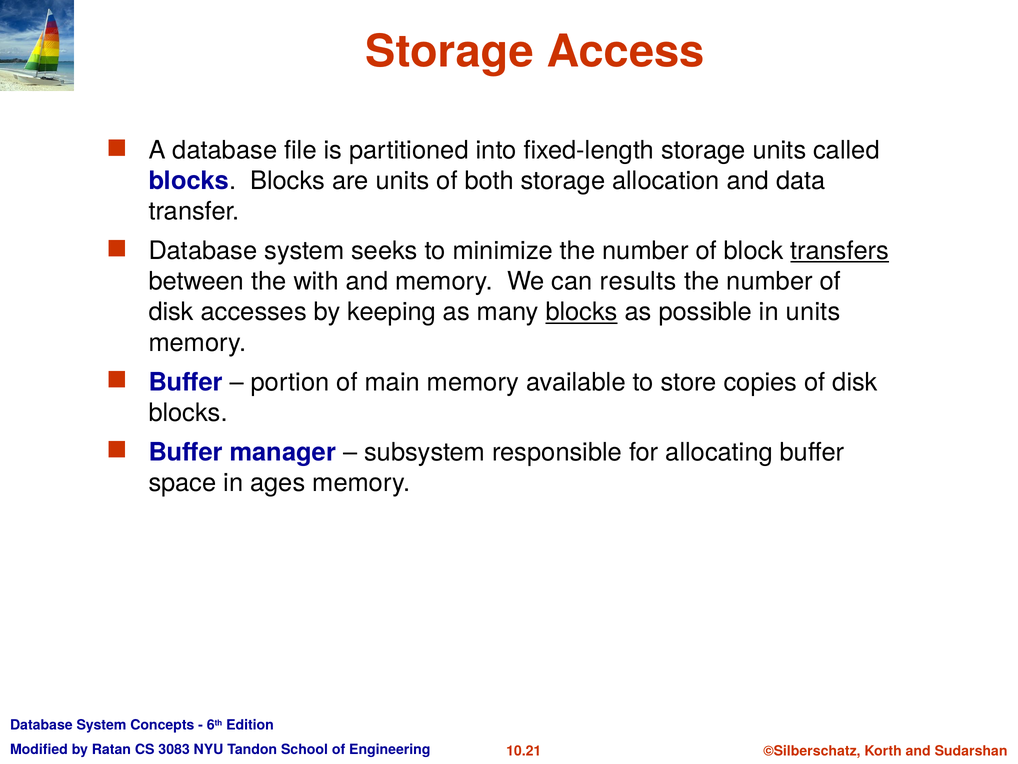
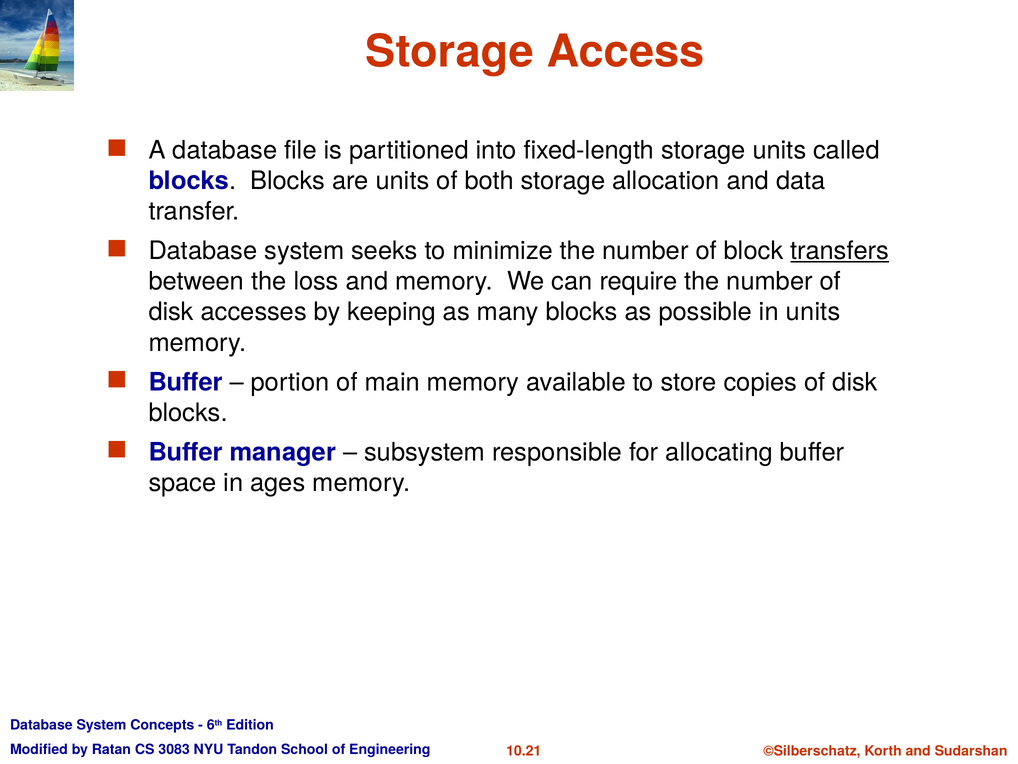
with: with -> loss
results: results -> require
blocks at (582, 312) underline: present -> none
